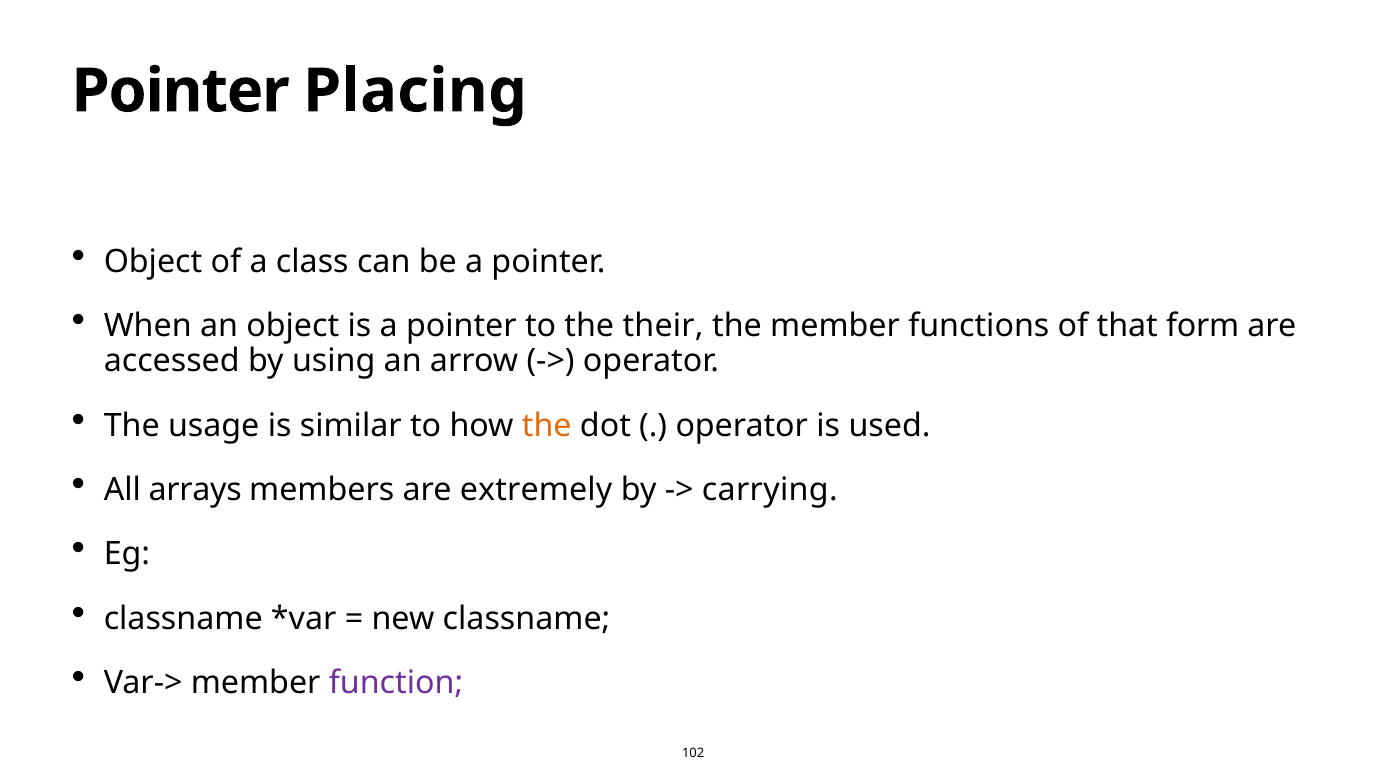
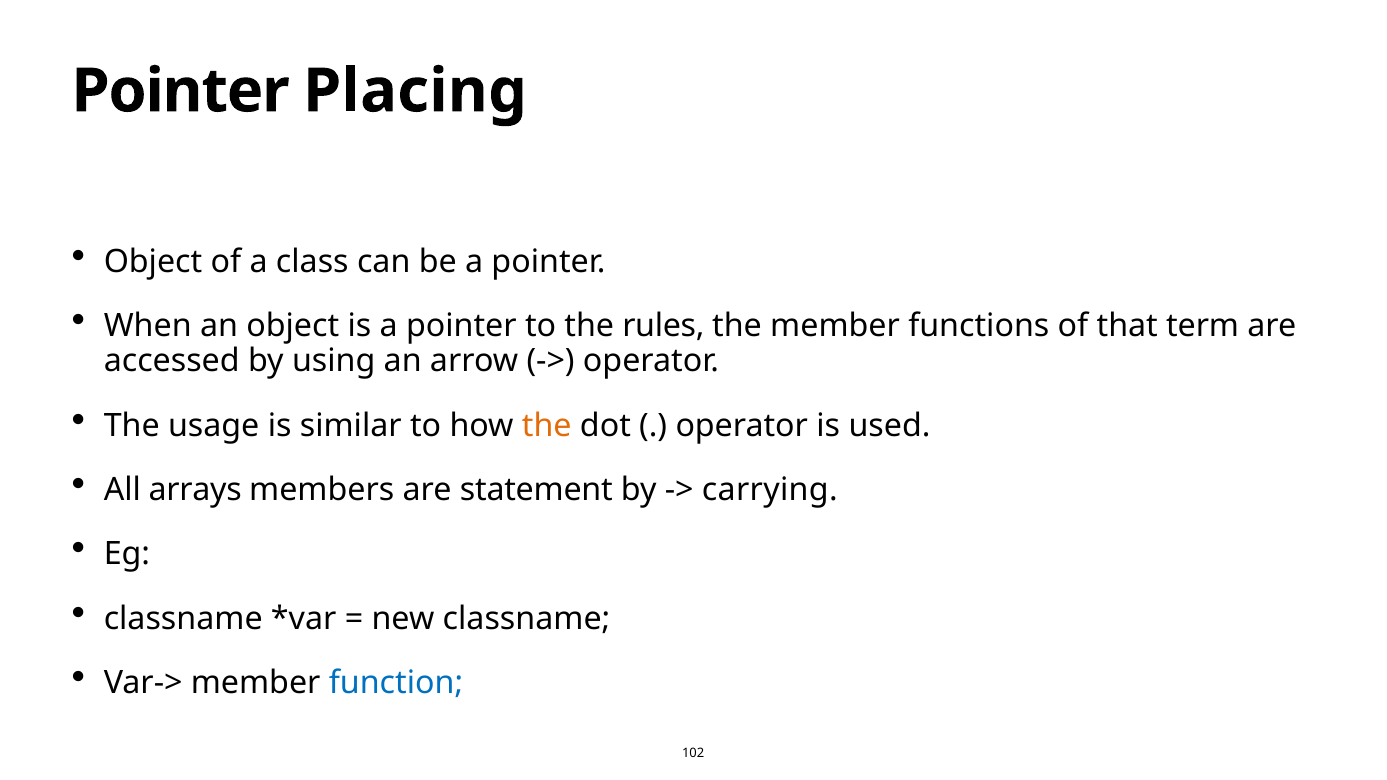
their: their -> rules
form: form -> term
extremely: extremely -> statement
function colour: purple -> blue
